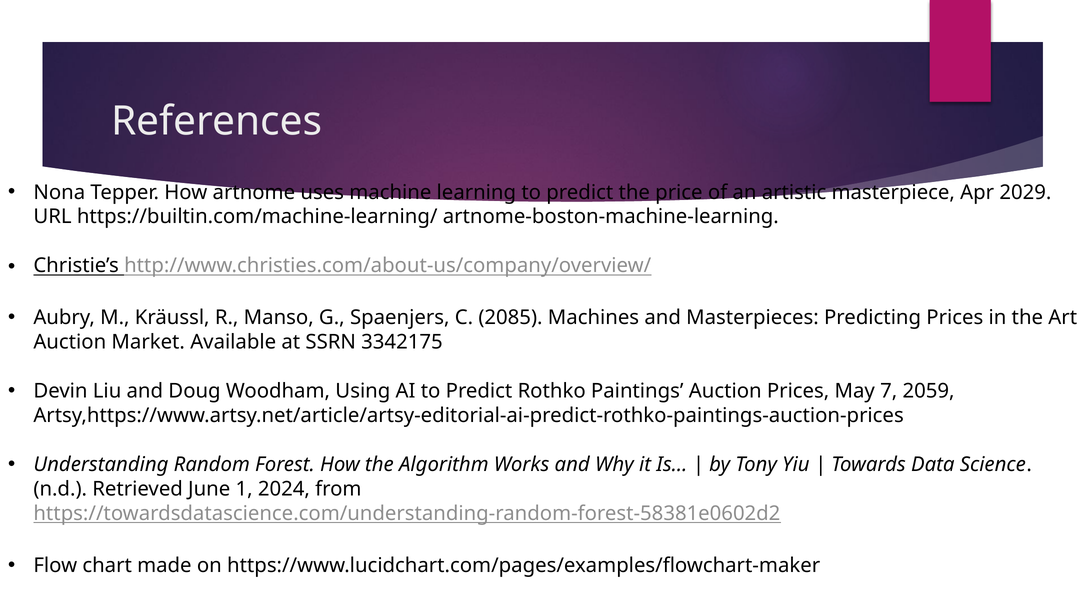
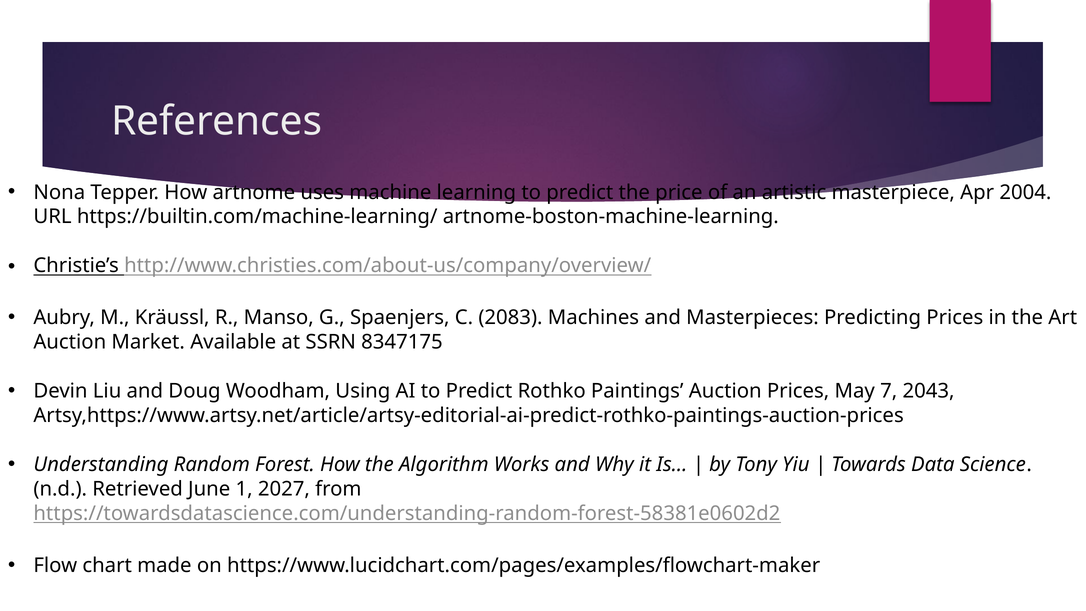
2029: 2029 -> 2004
2085: 2085 -> 2083
3342175: 3342175 -> 8347175
2059: 2059 -> 2043
2024: 2024 -> 2027
